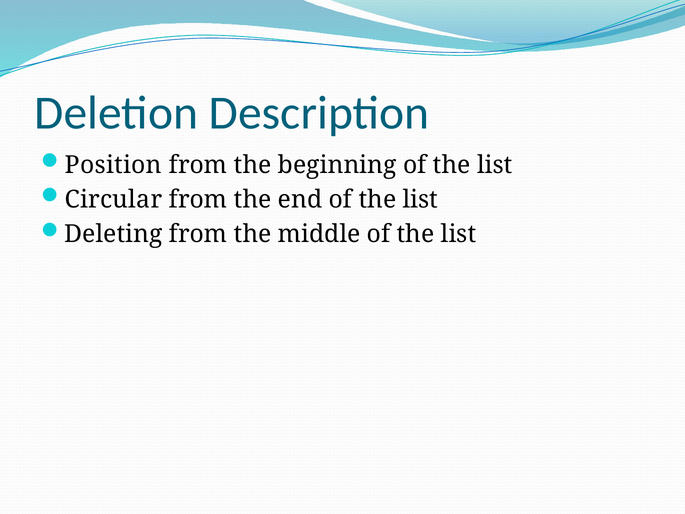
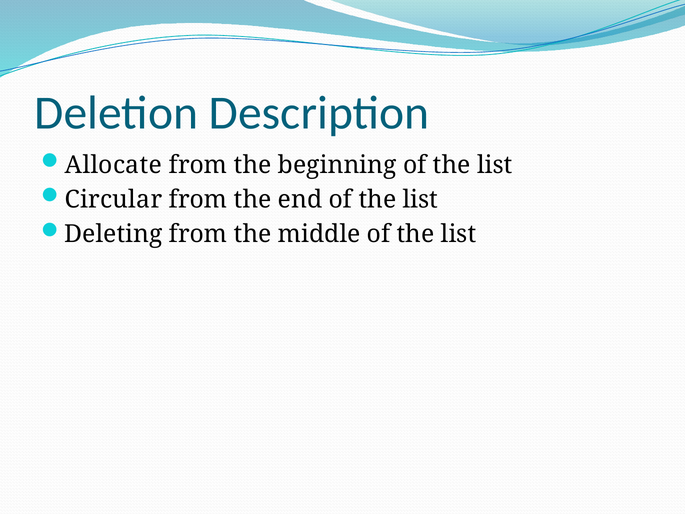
Position: Position -> Allocate
